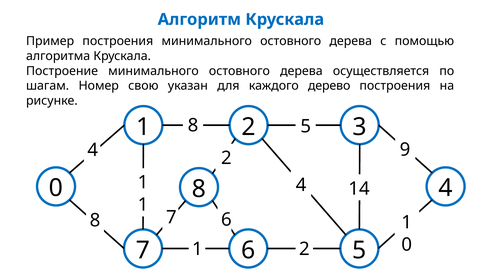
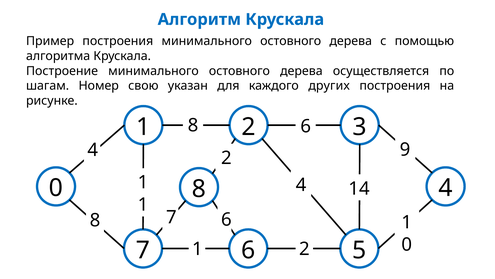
дерево: дерево -> других
8 5: 5 -> 6
